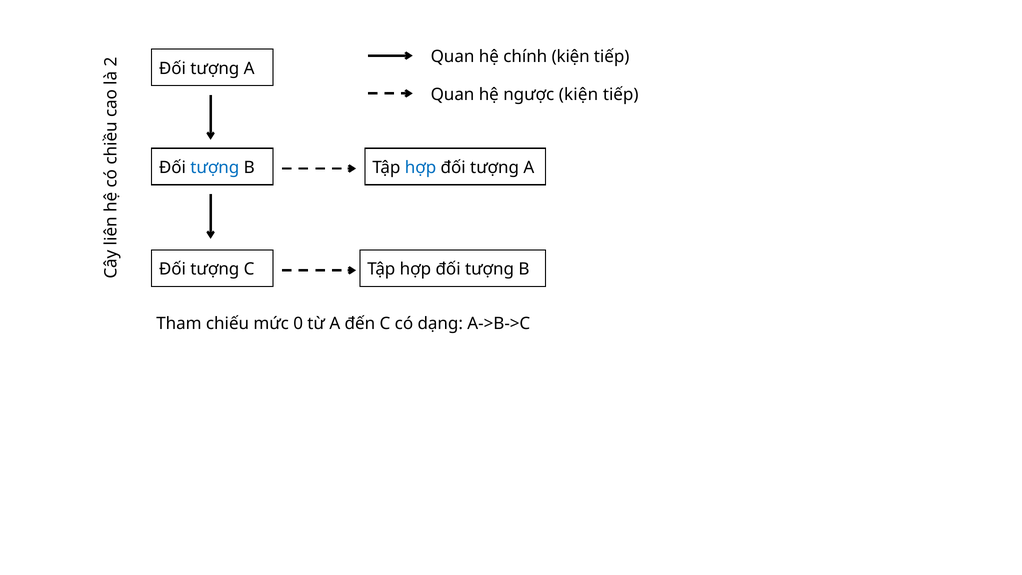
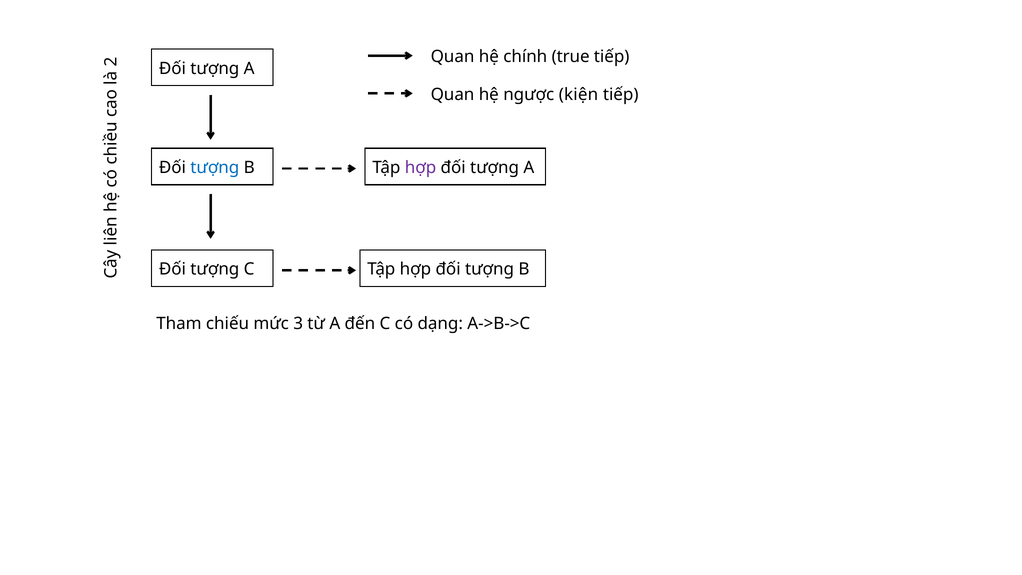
chính kiện: kiện -> true
hợp at (421, 168) colour: blue -> purple
0: 0 -> 3
